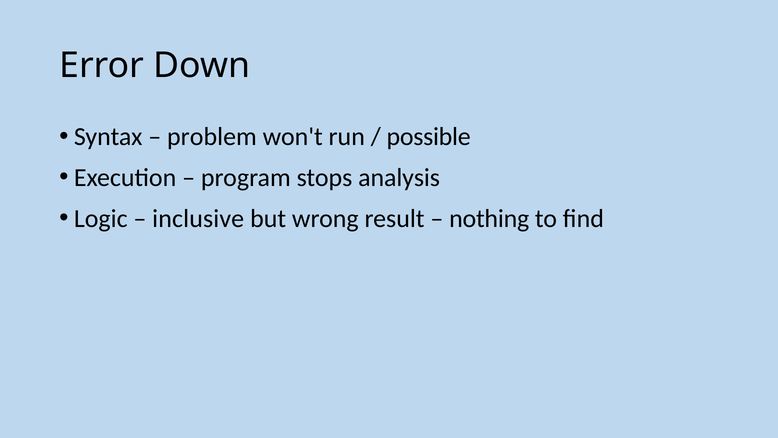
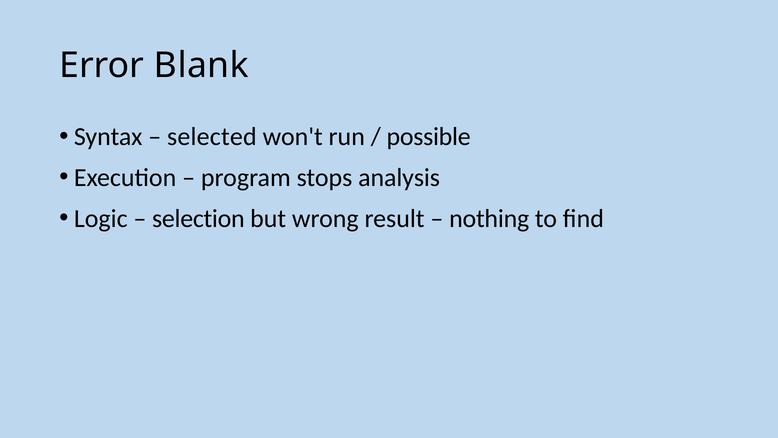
Down: Down -> Blank
problem: problem -> selected
inclusive: inclusive -> selection
